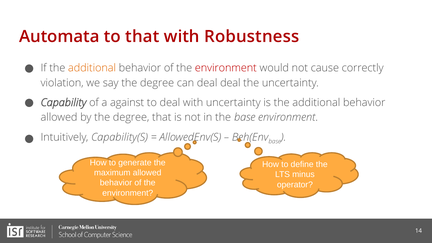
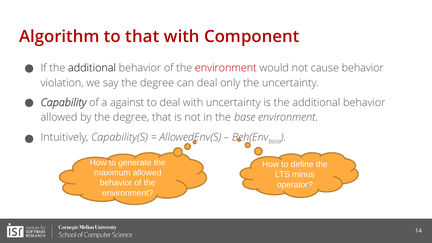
Automata: Automata -> Algorithm
Robustness: Robustness -> Component
additional at (92, 68) colour: orange -> black
cause correctly: correctly -> behavior
deal deal: deal -> only
